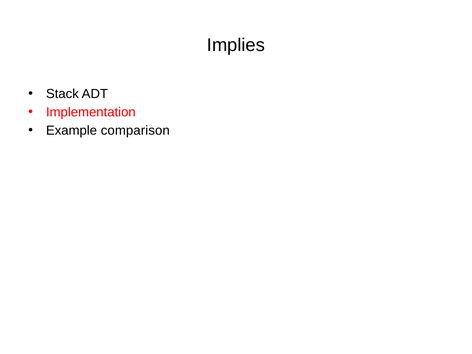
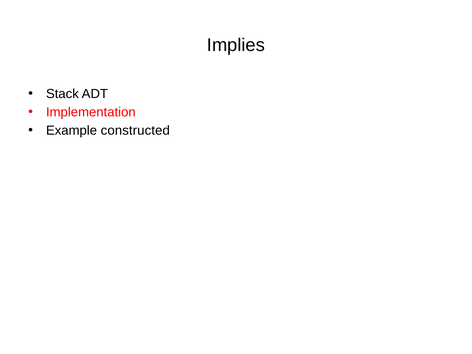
comparison: comparison -> constructed
